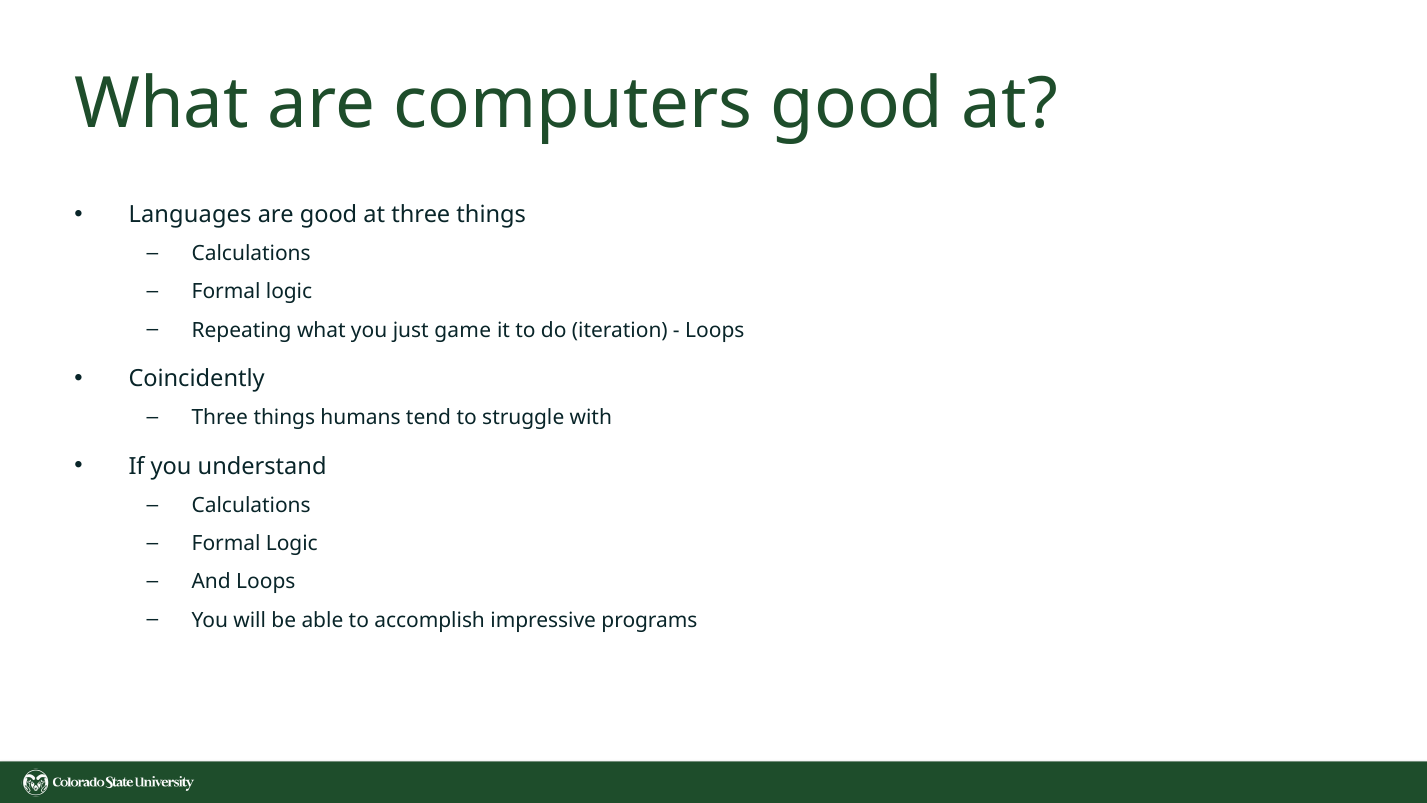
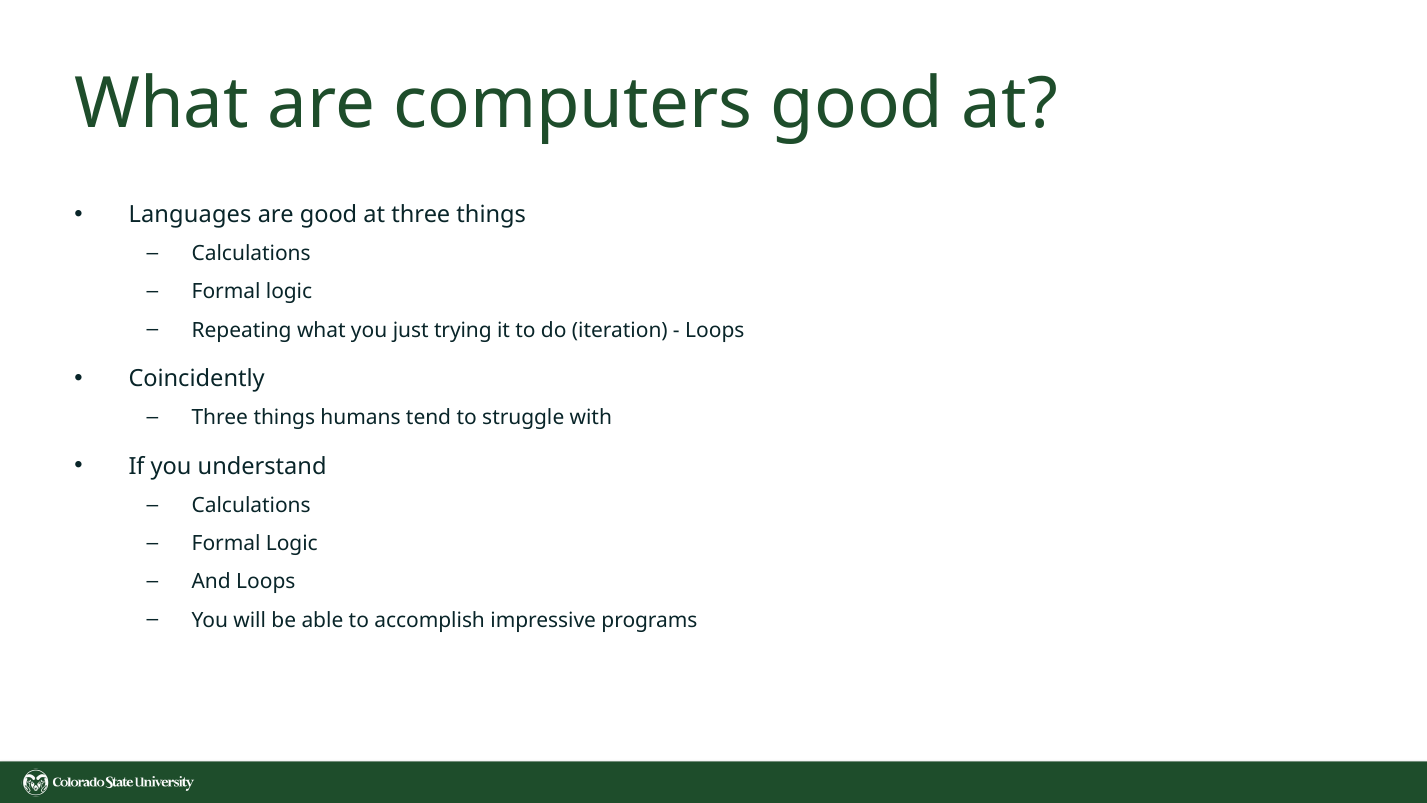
game: game -> trying
